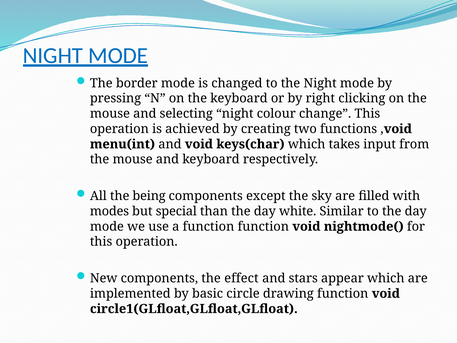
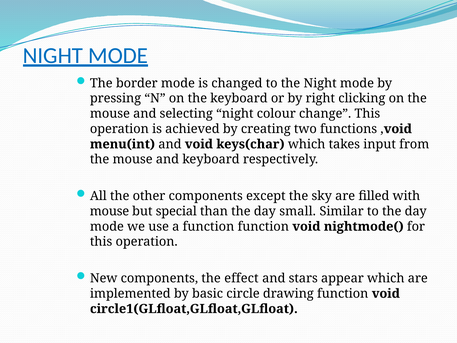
being: being -> other
modes at (109, 211): modes -> mouse
white: white -> small
